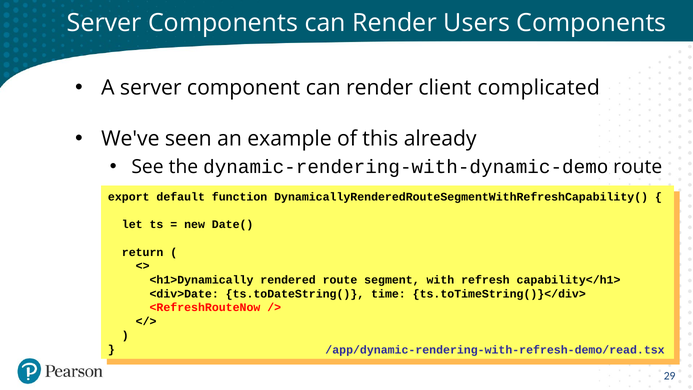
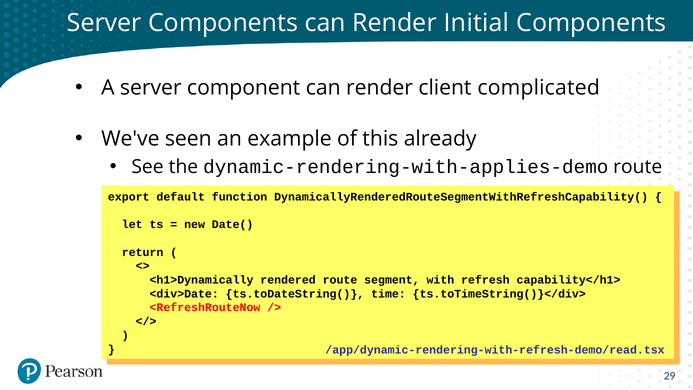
Users: Users -> Initial
dynamic-rendering-with-dynamic-demo: dynamic-rendering-with-dynamic-demo -> dynamic-rendering-with-applies-demo
